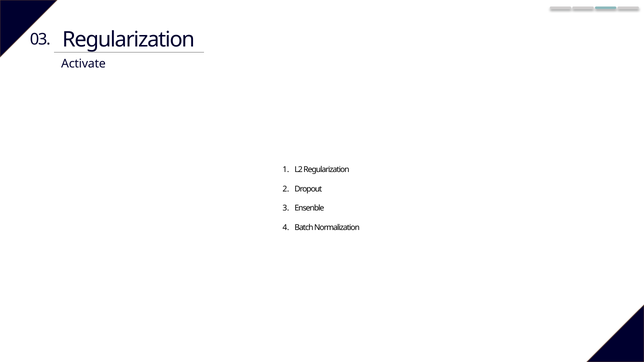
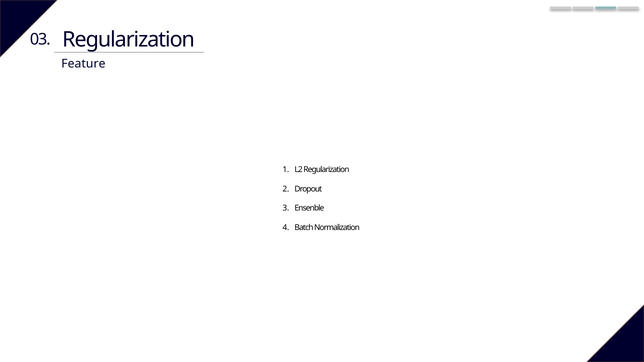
Activate: Activate -> Feature
